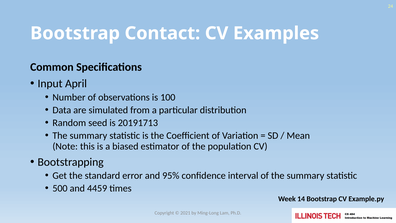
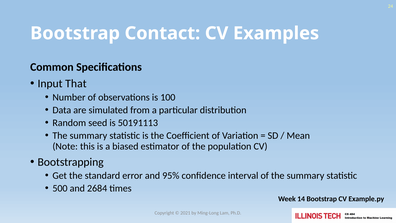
April: April -> That
20191713: 20191713 -> 50191113
4459: 4459 -> 2684
